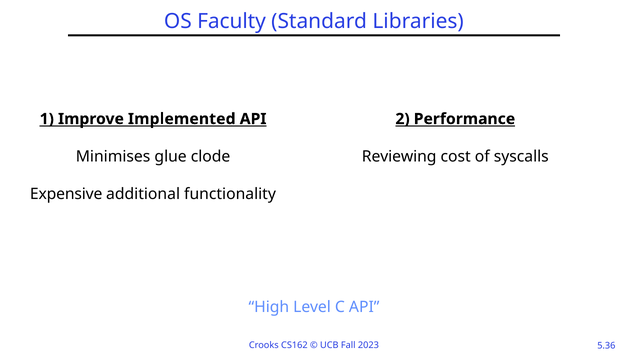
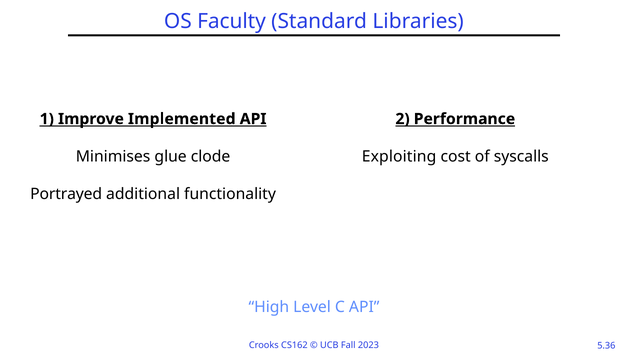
Reviewing: Reviewing -> Exploiting
Expensive: Expensive -> Portrayed
